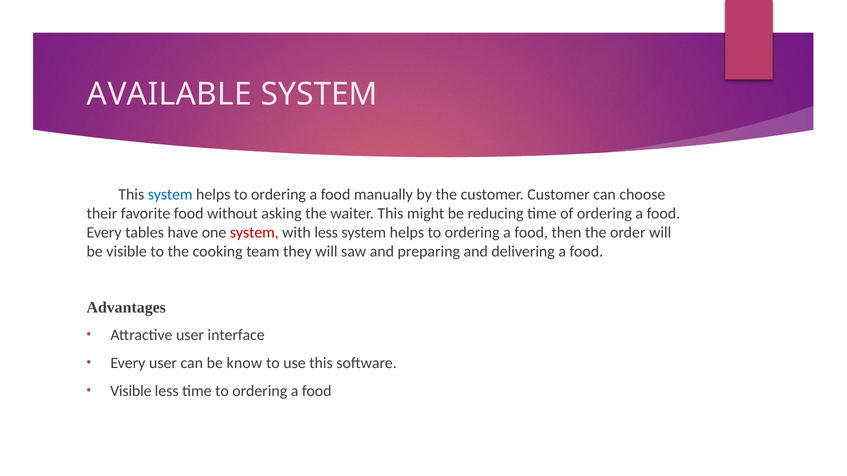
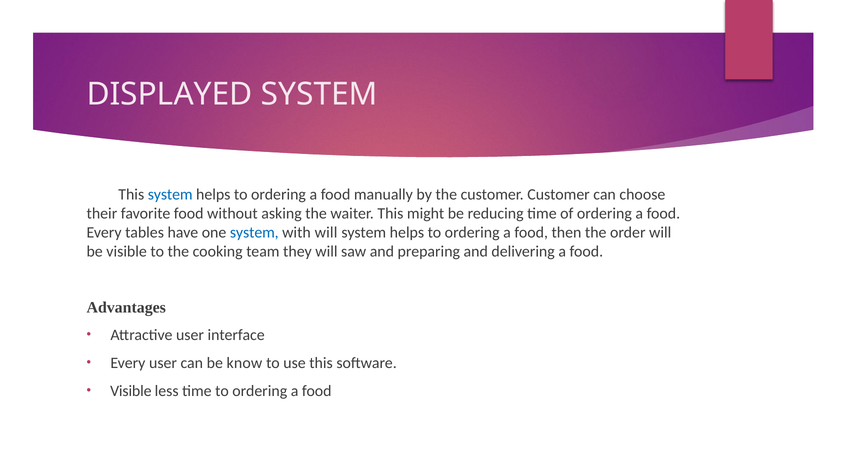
AVAILABLE: AVAILABLE -> DISPLAYED
system at (254, 233) colour: red -> blue
with less: less -> will
